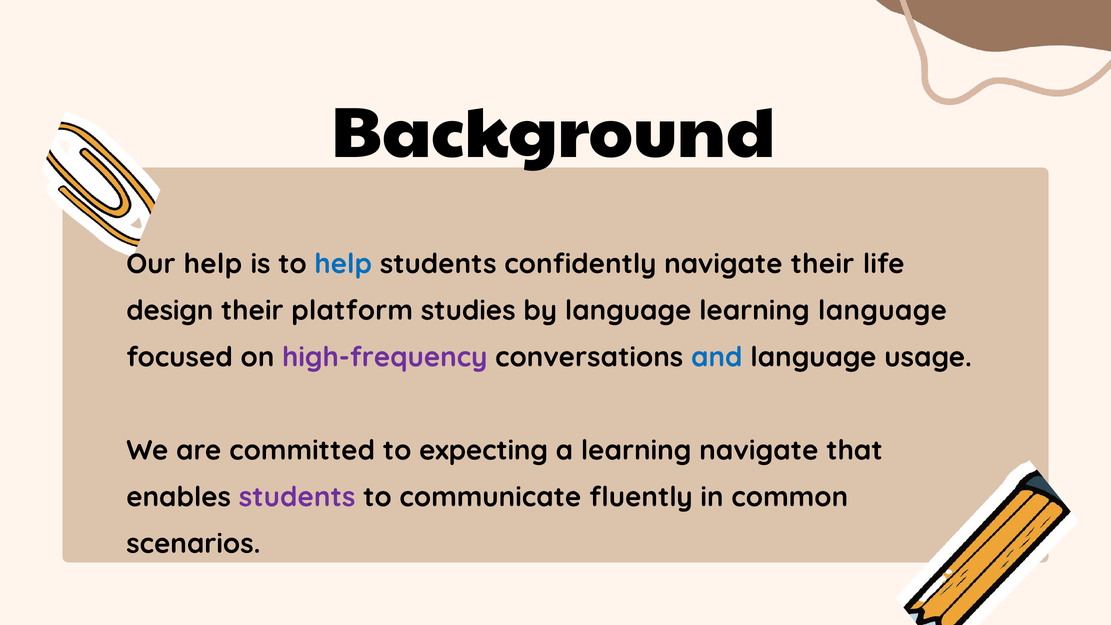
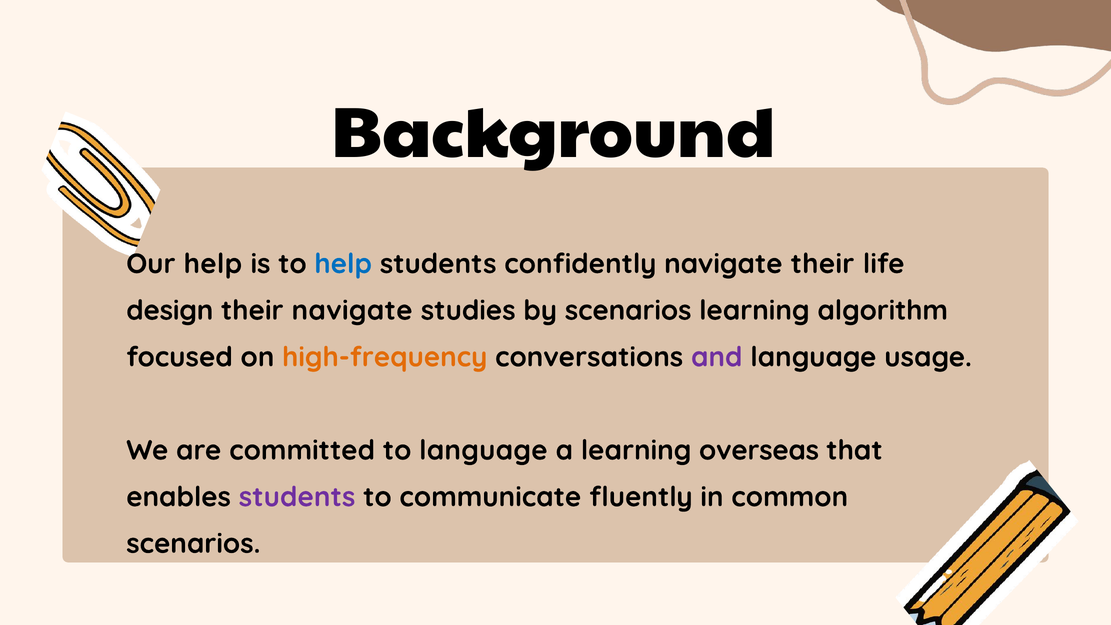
their platform: platform -> navigate
by language: language -> scenarios
learning language: language -> algorithm
high-frequency colour: purple -> orange
and colour: blue -> purple
to expecting: expecting -> language
learning navigate: navigate -> overseas
